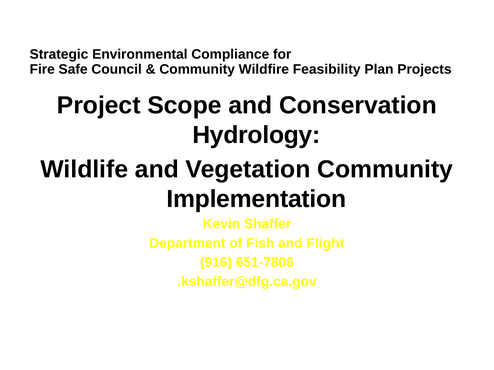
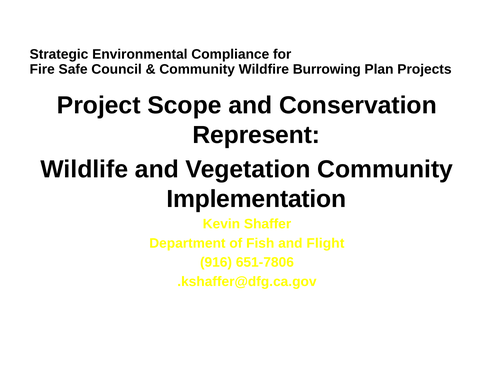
Feasibility: Feasibility -> Burrowing
Hydrology: Hydrology -> Represent
